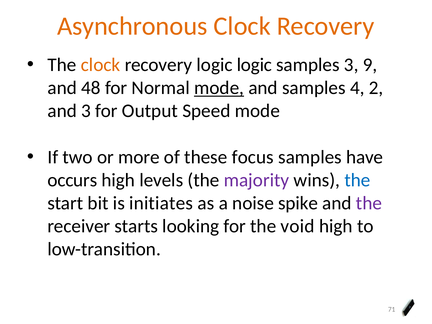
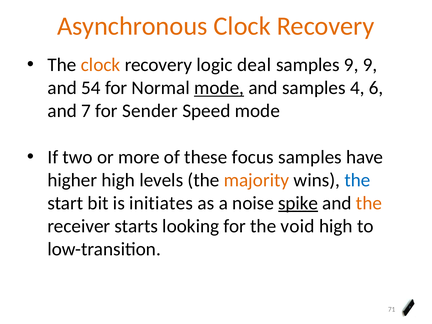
logic logic: logic -> deal
samples 3: 3 -> 9
48: 48 -> 54
2: 2 -> 6
and 3: 3 -> 7
Output: Output -> Sender
occurs: occurs -> higher
majority colour: purple -> orange
spike underline: none -> present
the at (369, 203) colour: purple -> orange
